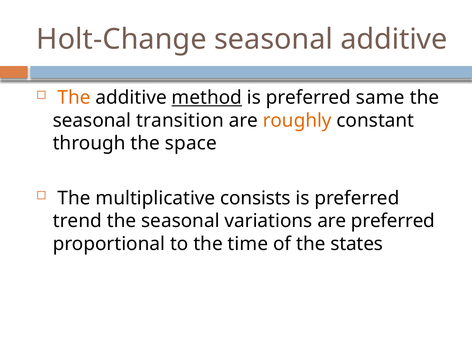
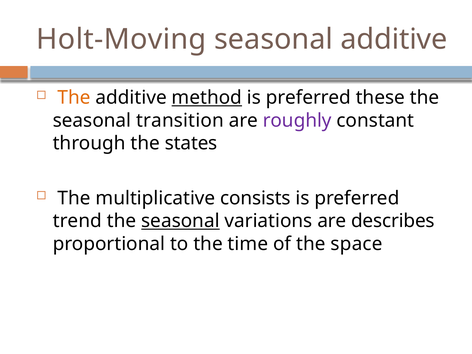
Holt-Change: Holt-Change -> Holt-Moving
same: same -> these
roughly colour: orange -> purple
space: space -> states
seasonal at (180, 221) underline: none -> present
are preferred: preferred -> describes
states: states -> space
